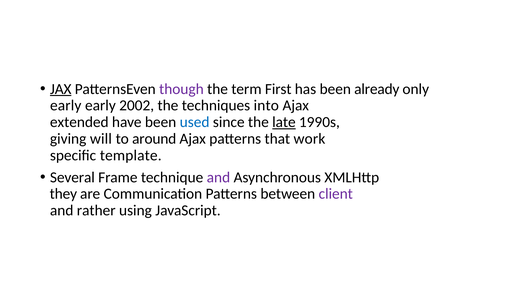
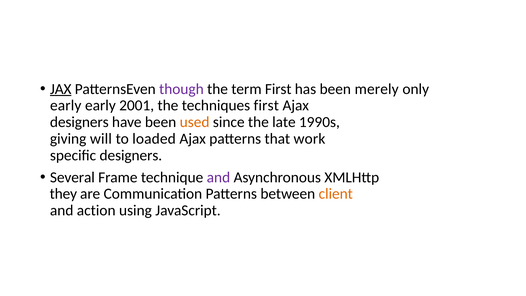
already: already -> merely
2002: 2002 -> 2001
techniques into: into -> first
extended at (79, 122): extended -> designers
used colour: blue -> orange
late underline: present -> none
around: around -> loaded
specific template: template -> designers
client colour: purple -> orange
rather: rather -> action
